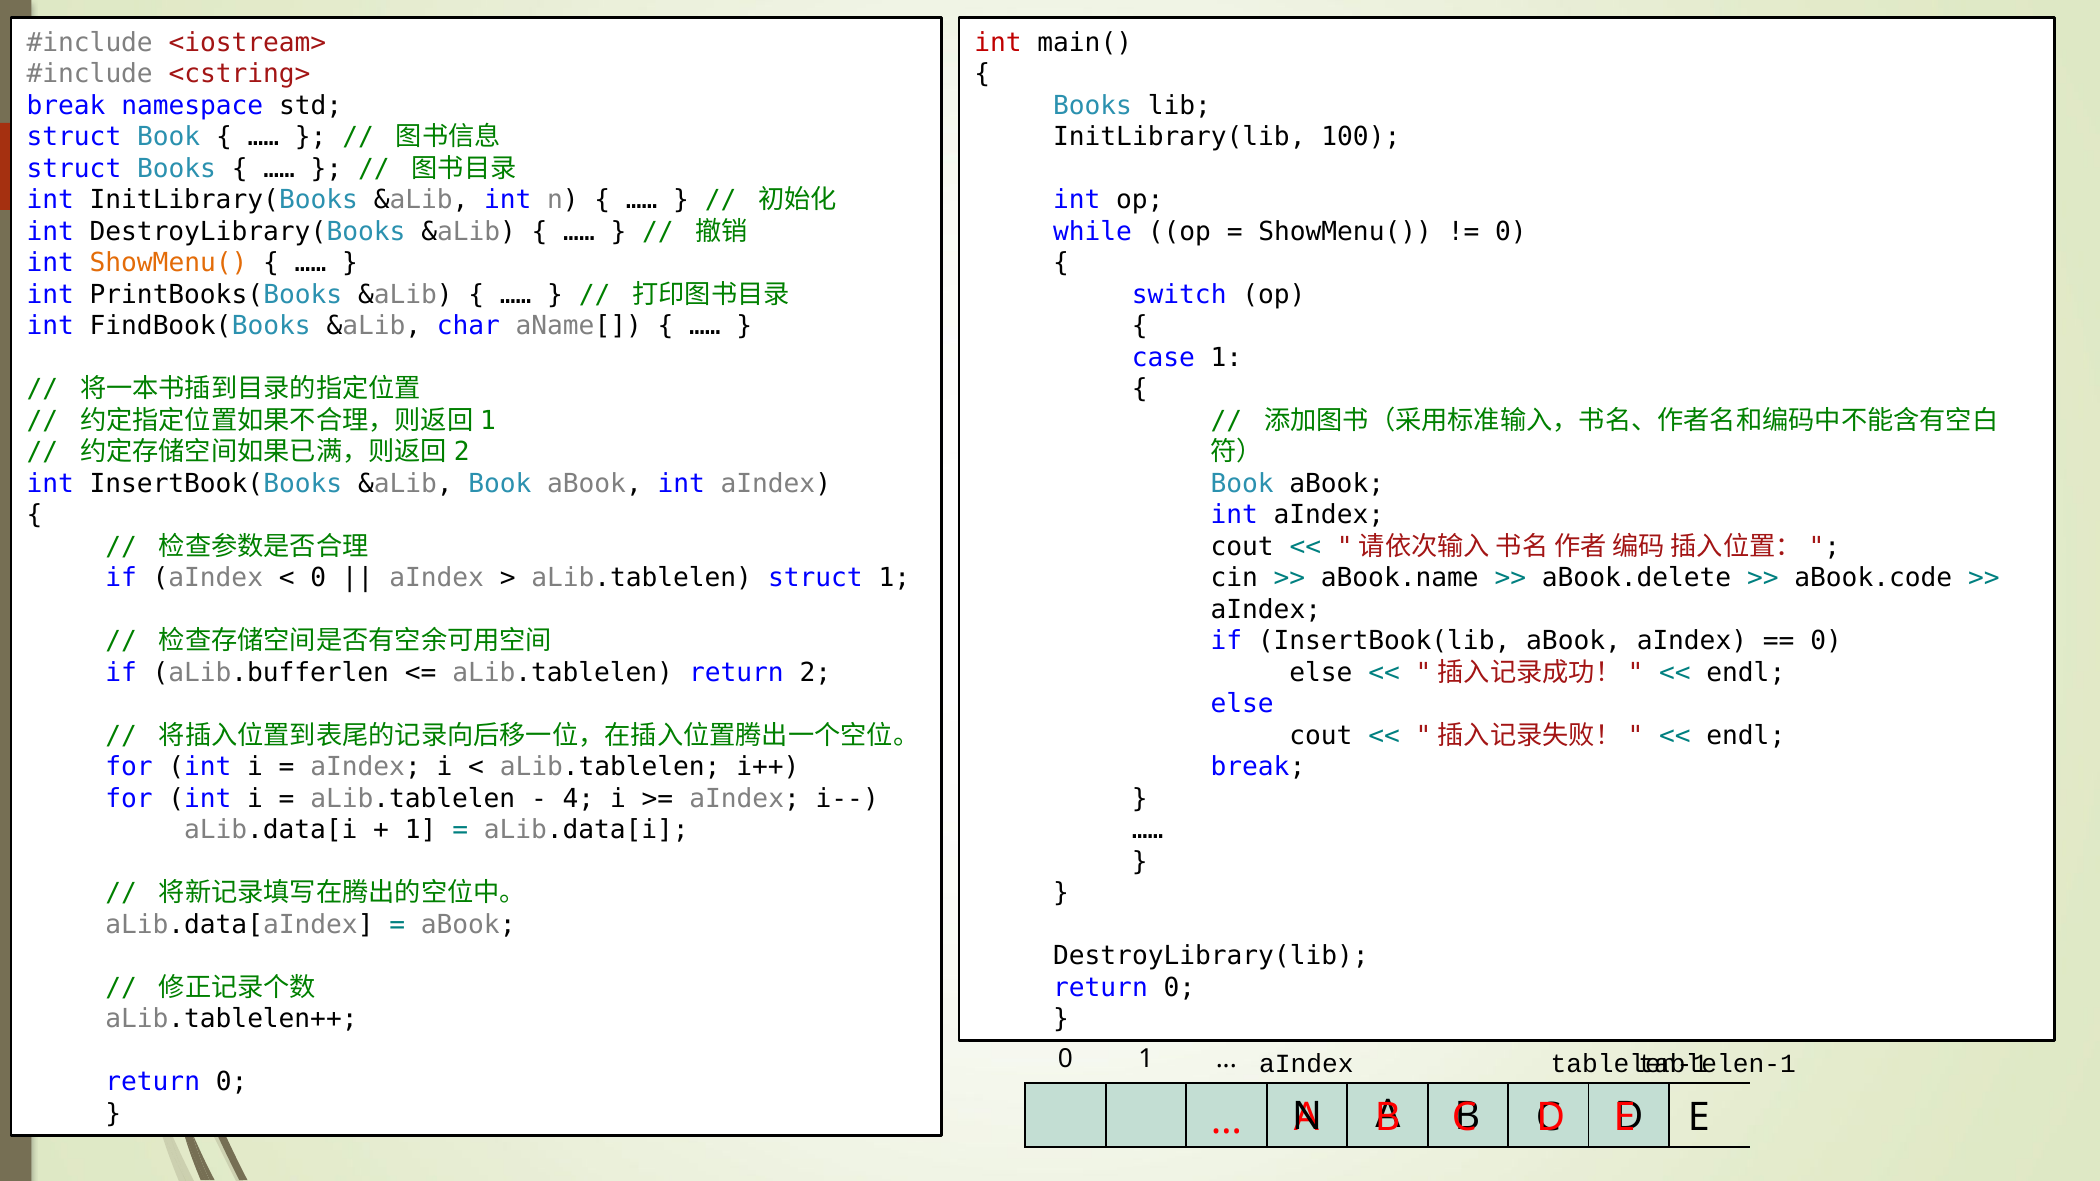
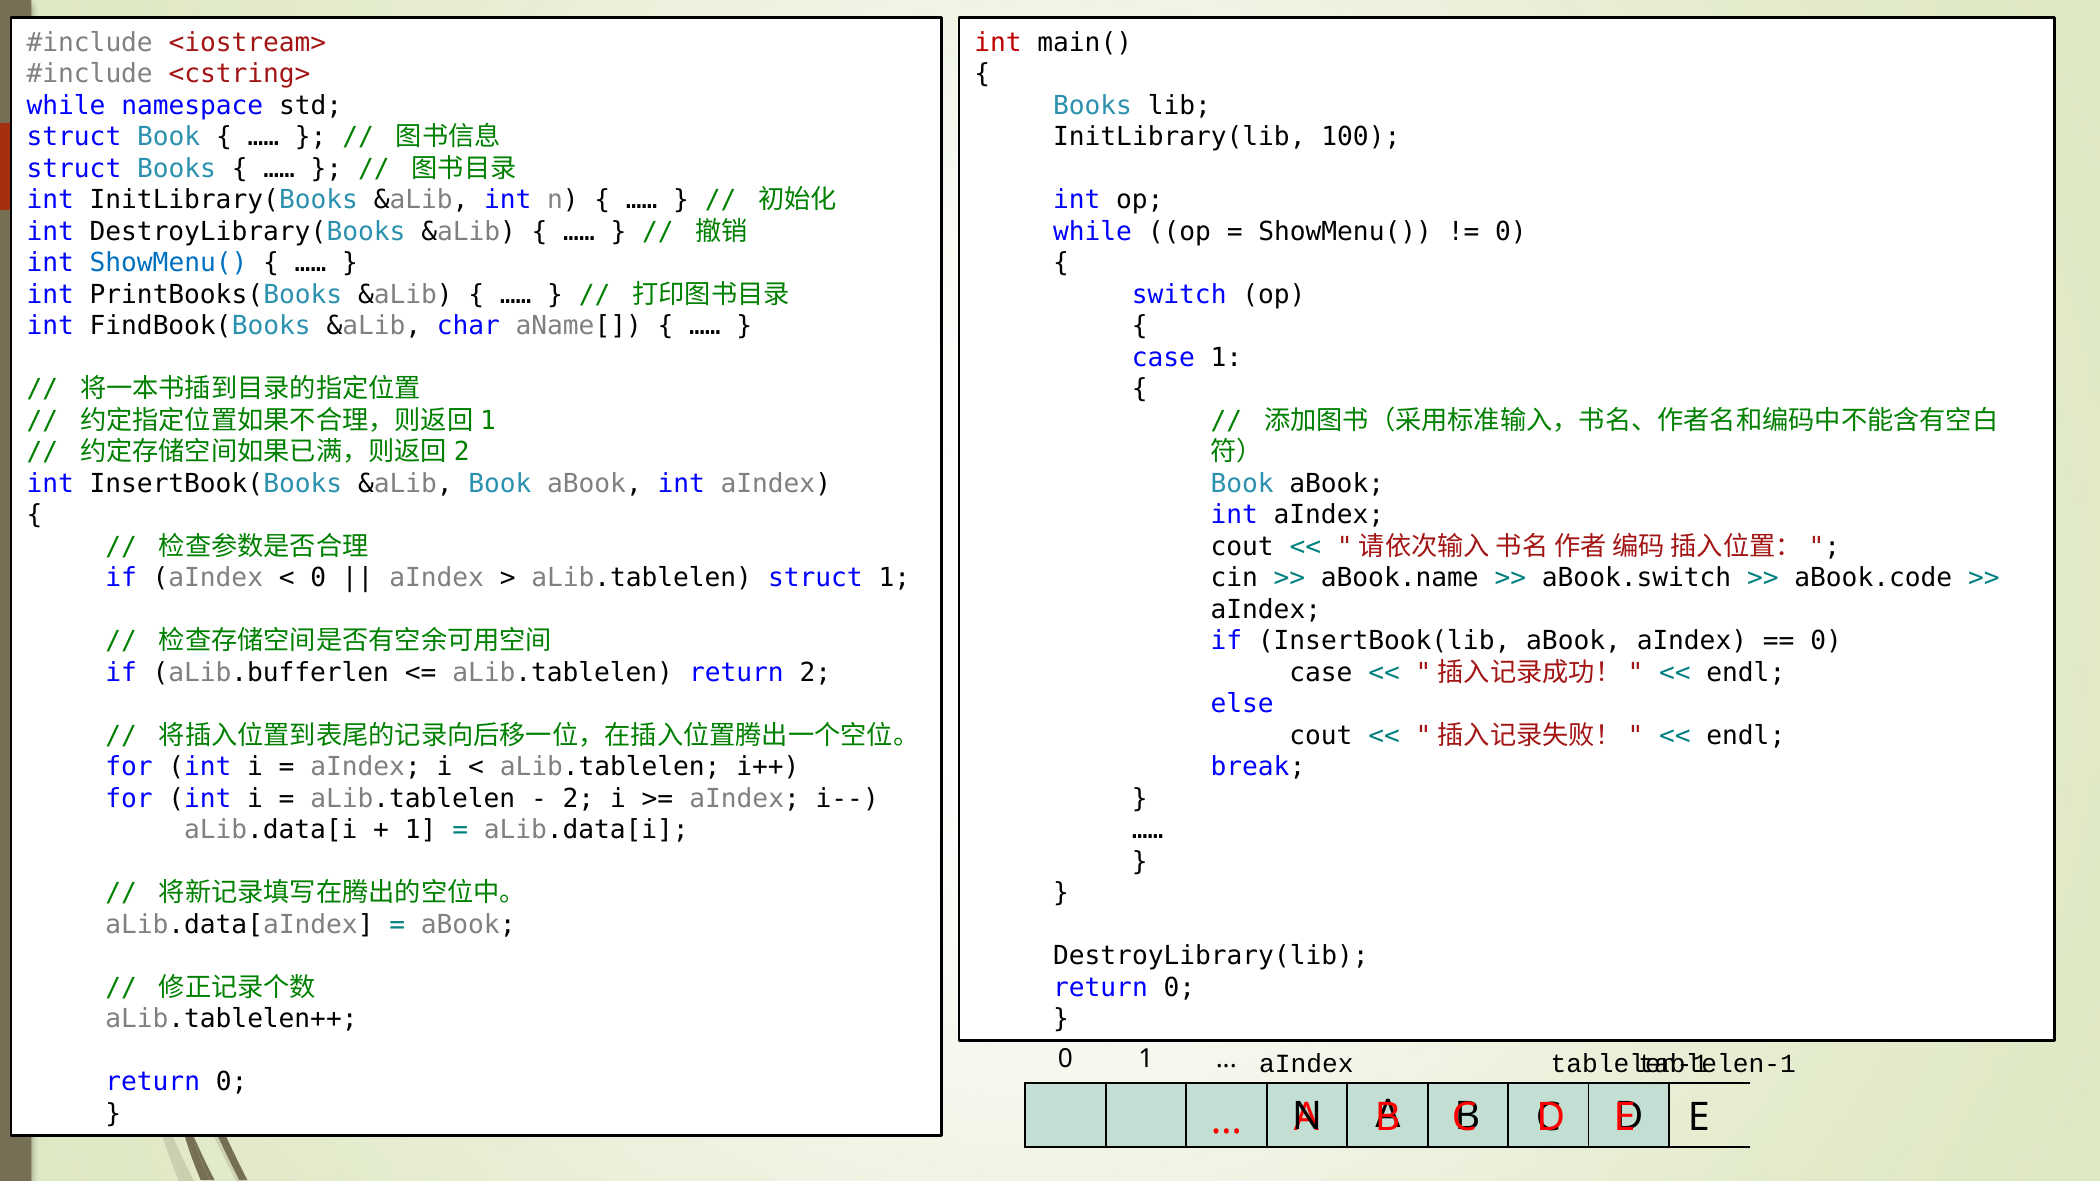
break at (66, 106): break -> while
ShowMenu( at (169, 263) colour: orange -> blue
aBook.delete: aBook.delete -> aBook.switch
else at (1321, 673): else -> case
4 at (578, 799): 4 -> 2
